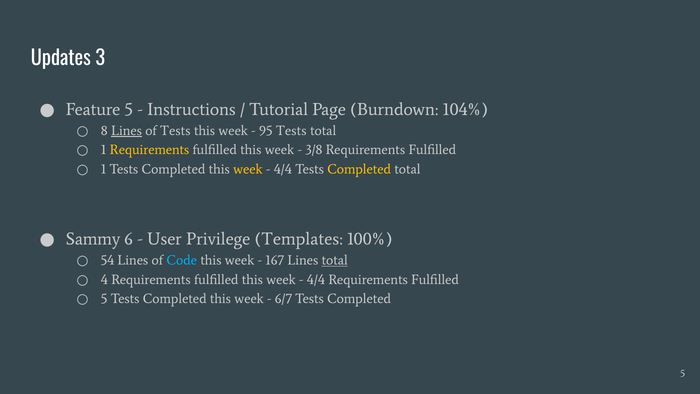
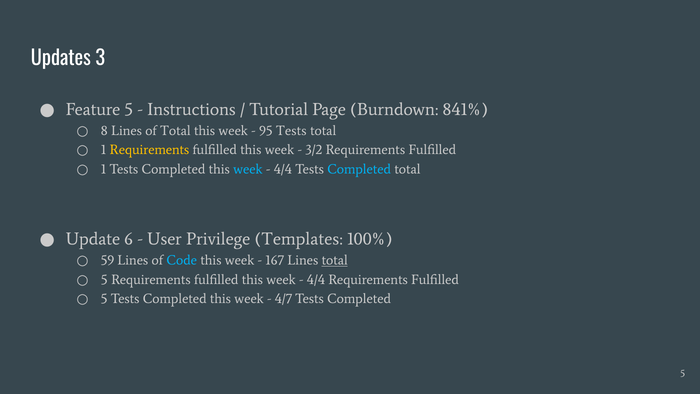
104%: 104% -> 841%
Lines at (126, 131) underline: present -> none
of Tests: Tests -> Total
3/8: 3/8 -> 3/2
week at (248, 169) colour: yellow -> light blue
Completed at (359, 169) colour: yellow -> light blue
Sammy: Sammy -> Update
54: 54 -> 59
4 at (104, 279): 4 -> 5
6/7: 6/7 -> 4/7
